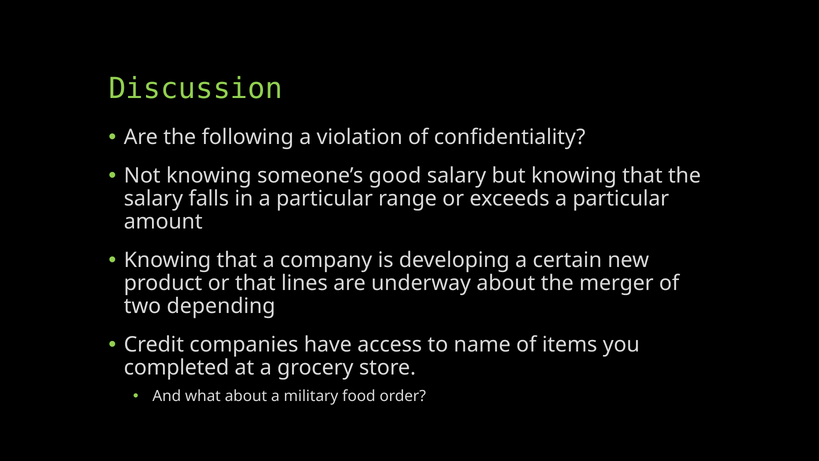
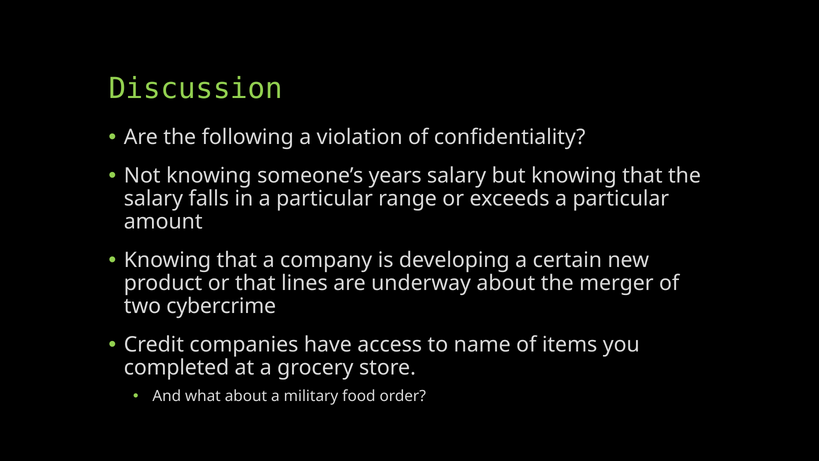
good: good -> years
depending: depending -> cybercrime
